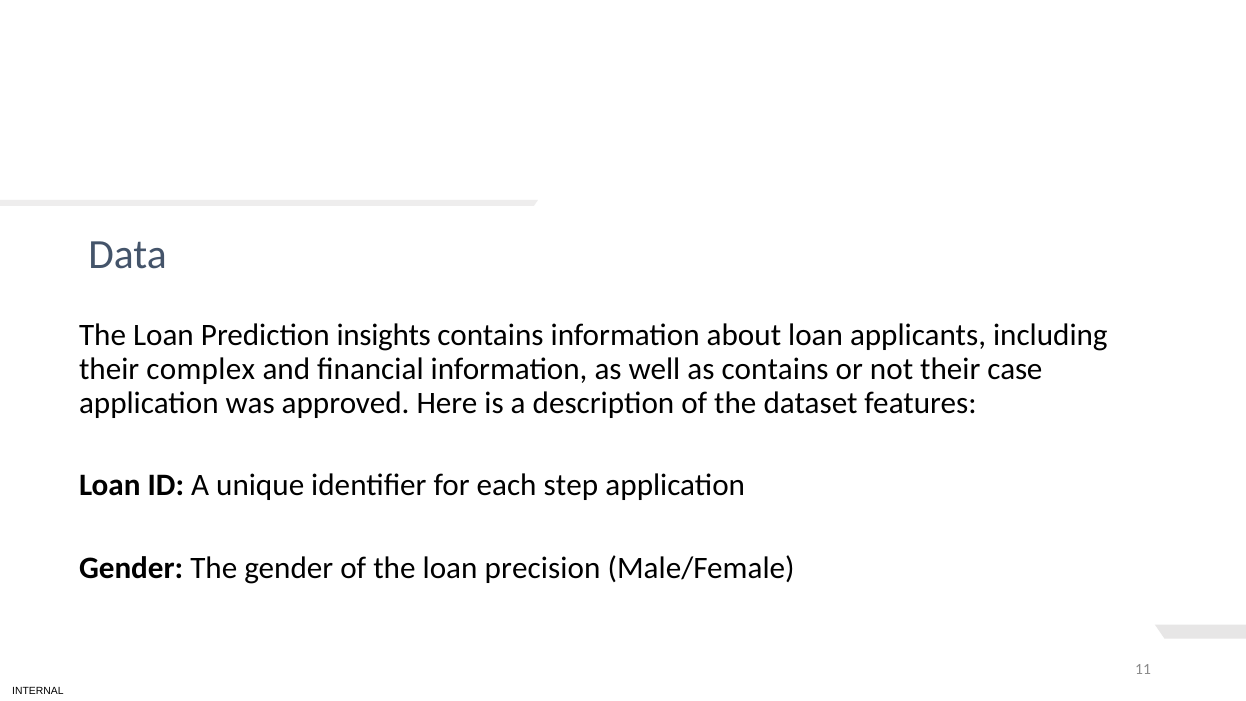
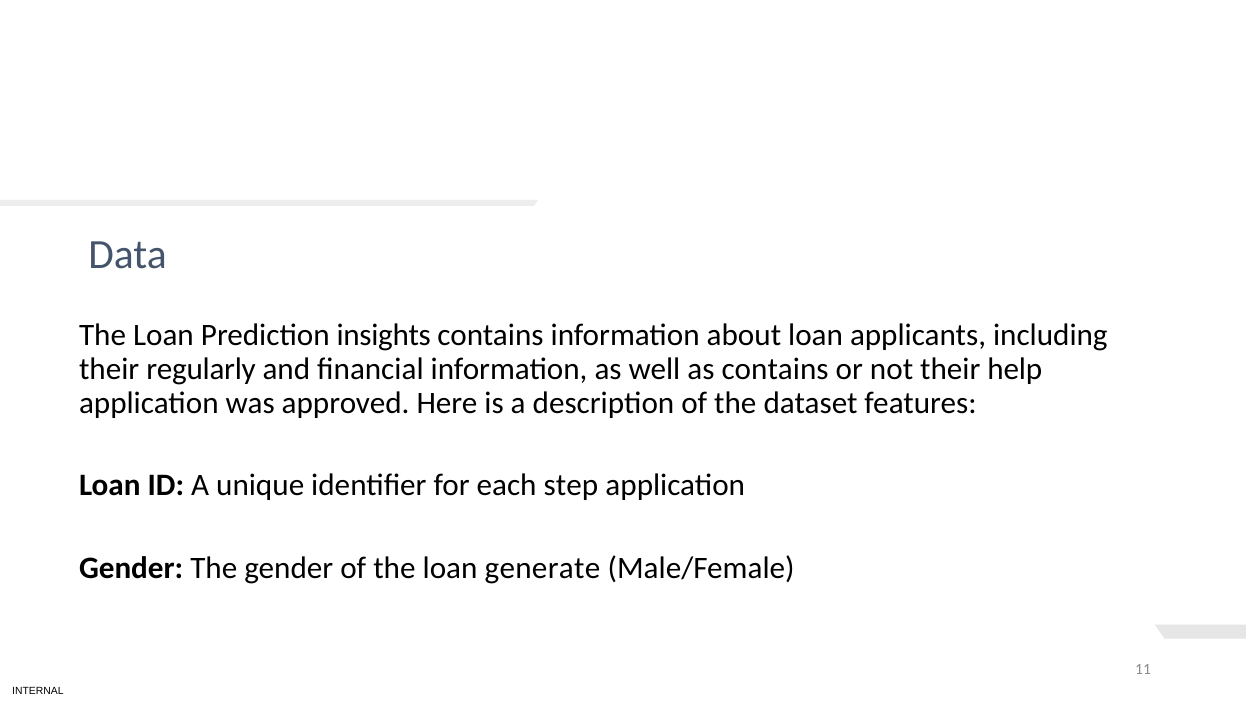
complex: complex -> regularly
case: case -> help
precision: precision -> generate
